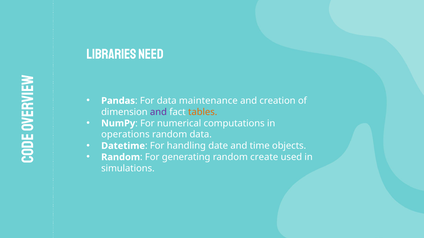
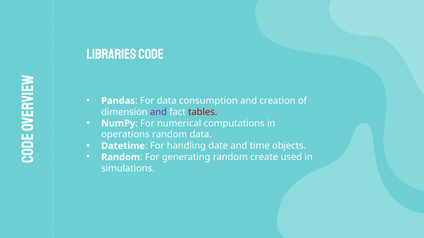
Need: Need -> Code
maintenance: maintenance -> consumption
tables colour: orange -> red
